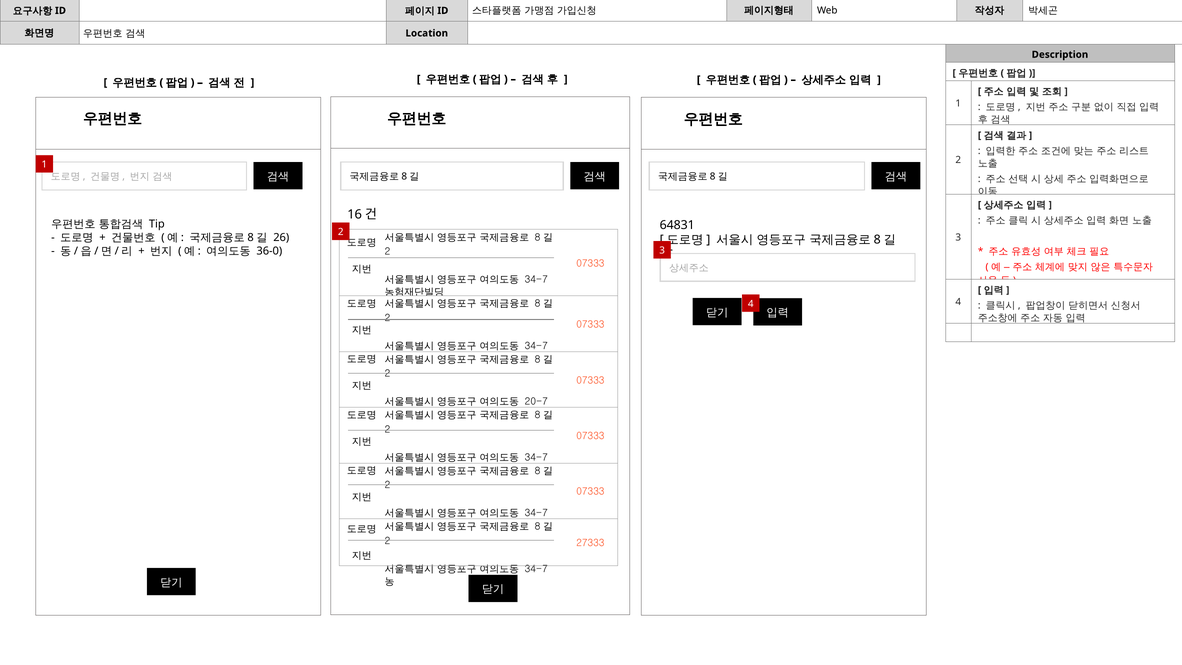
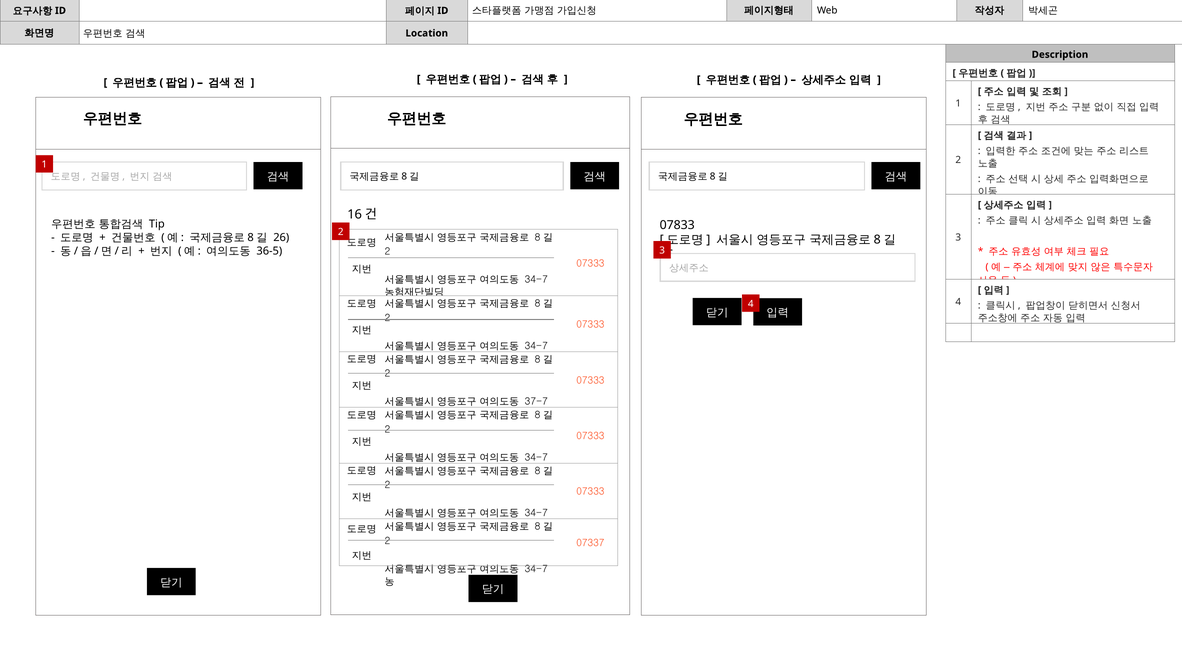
64831: 64831 -> 07833
36-0: 36-0 -> 36-5
20-7: 20-7 -> 37-7
27333: 27333 -> 07337
